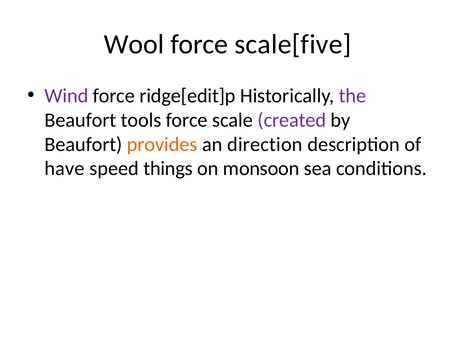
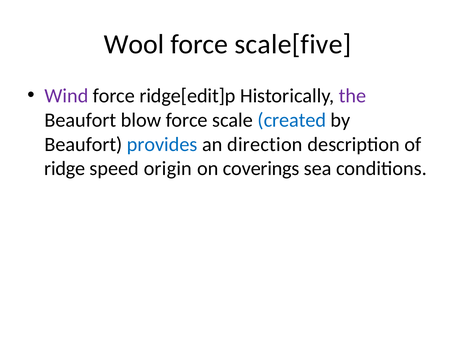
tools: tools -> blow
created colour: purple -> blue
provides colour: orange -> blue
have: have -> ridge
things: things -> origin
monsoon: monsoon -> coverings
